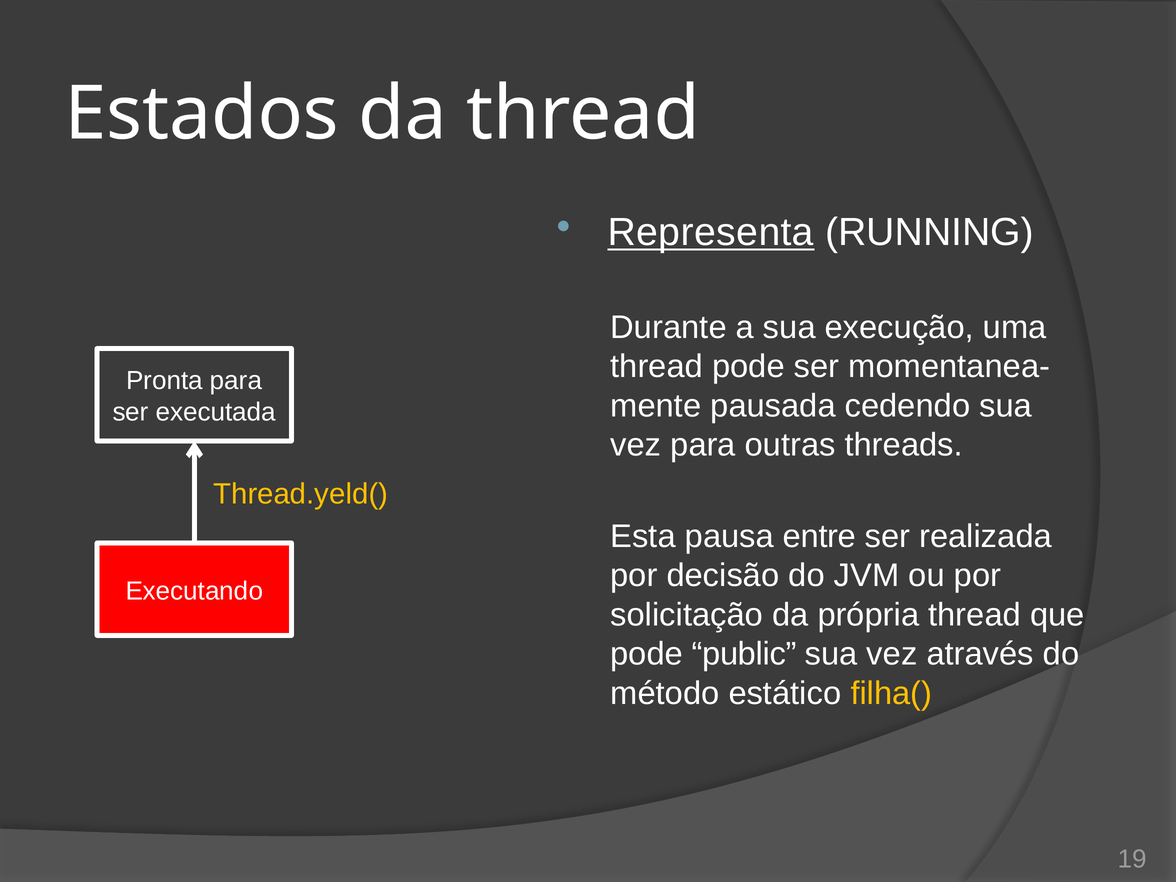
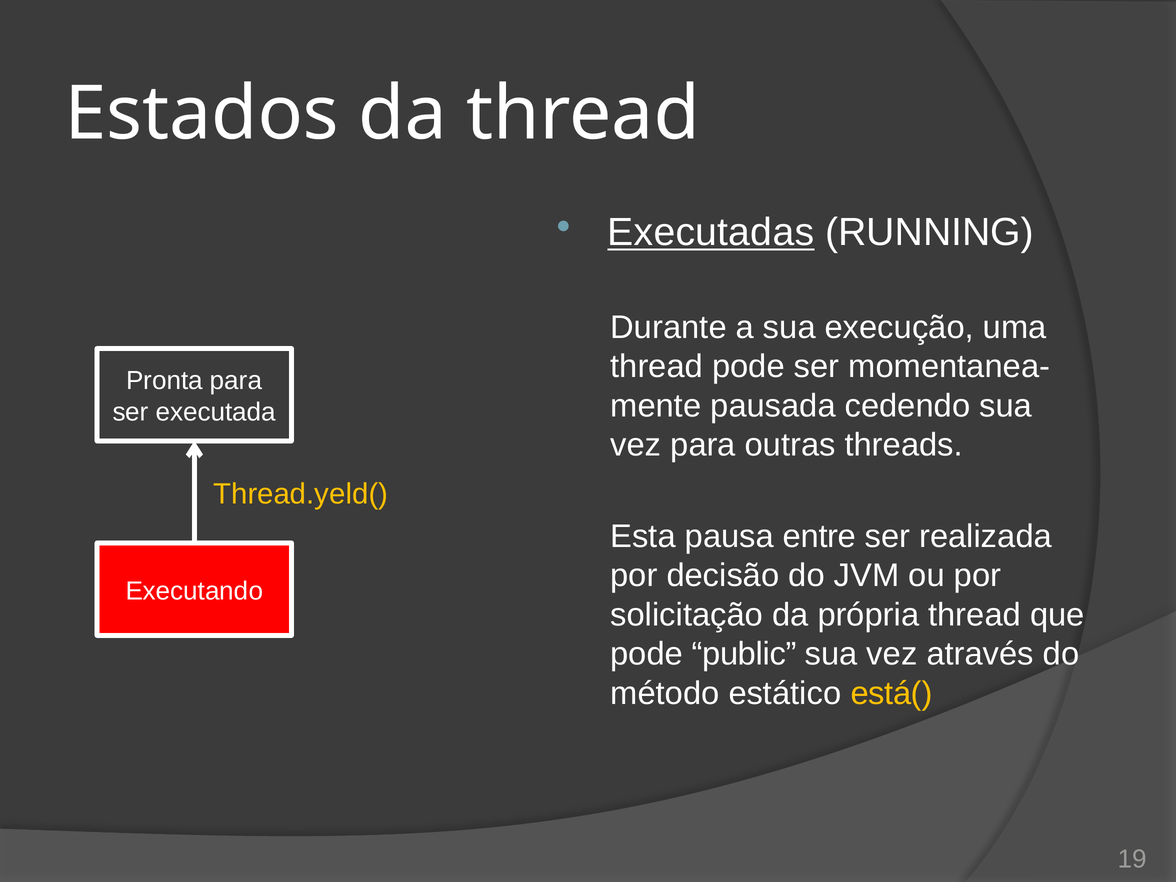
Representa: Representa -> Executadas
filha(: filha( -> está(
